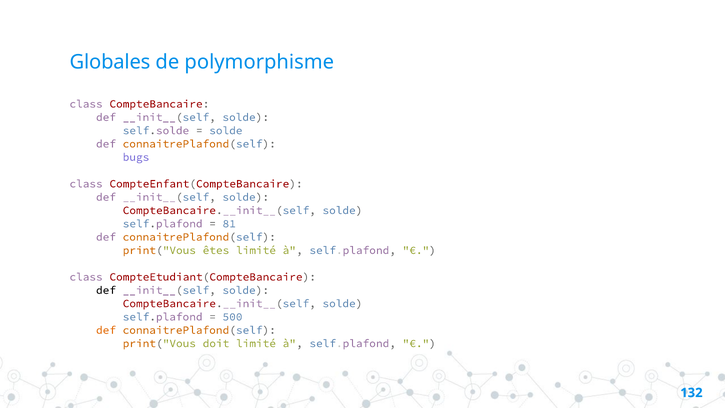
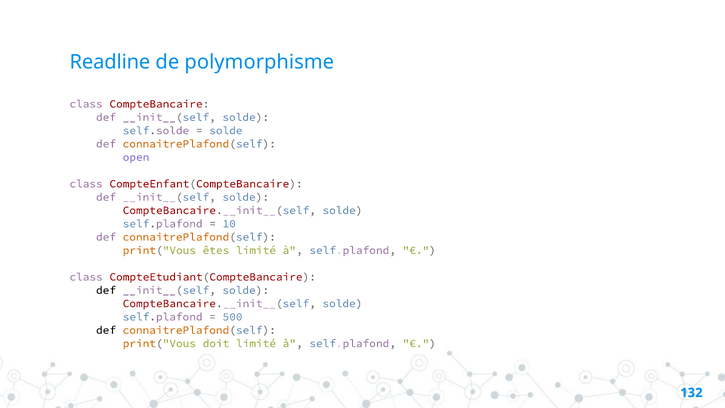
Globales: Globales -> Readline
bugs: bugs -> open
81: 81 -> 10
def at (106, 330) colour: orange -> black
